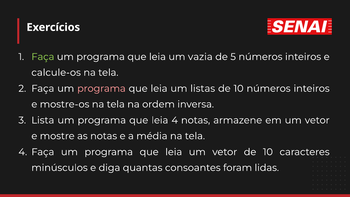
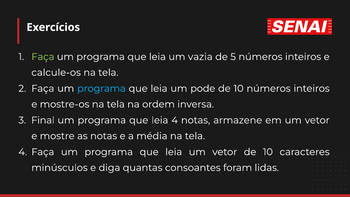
programa at (101, 88) colour: pink -> light blue
listas: listas -> pode
Lista: Lista -> Final
